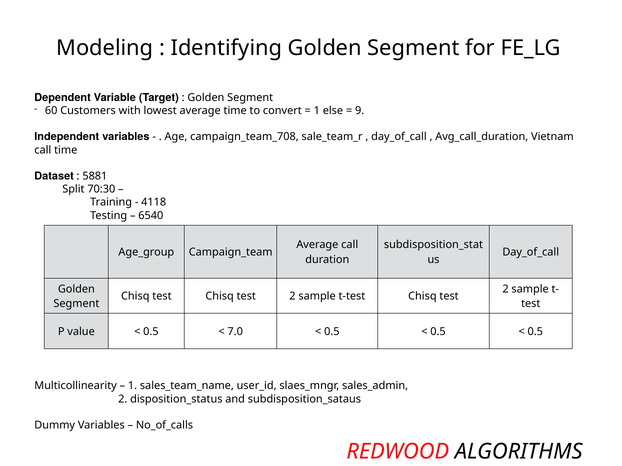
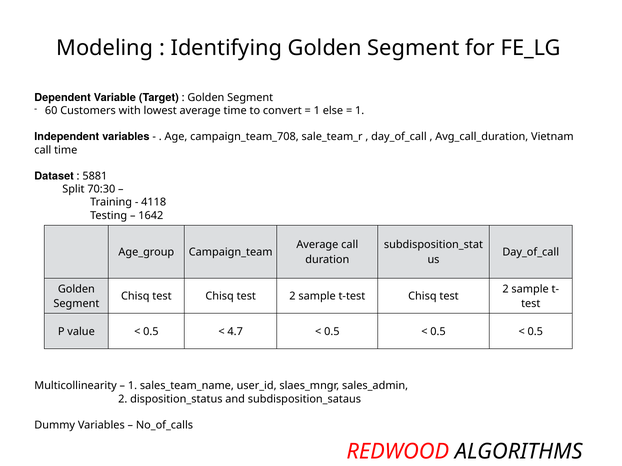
9 at (360, 111): 9 -> 1
6540: 6540 -> 1642
7.0: 7.0 -> 4.7
